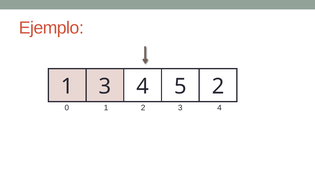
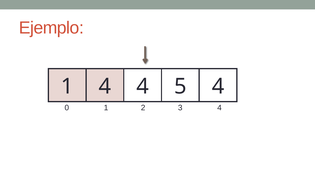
1 3: 3 -> 4
5 2: 2 -> 4
